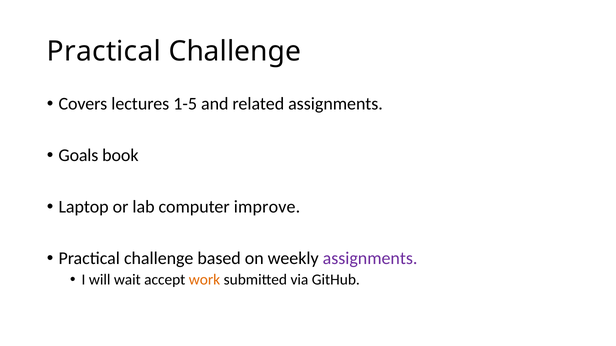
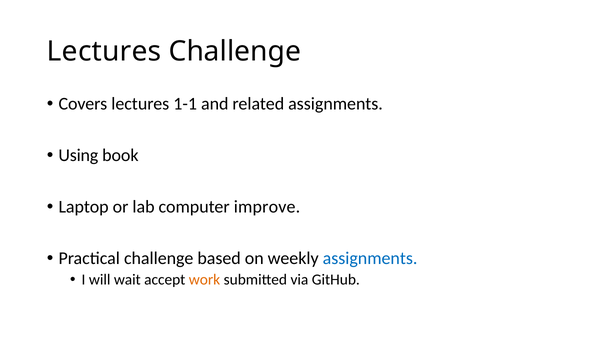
Practical at (104, 52): Practical -> Lectures
1-5: 1-5 -> 1-1
Goals: Goals -> Using
assignments at (370, 259) colour: purple -> blue
